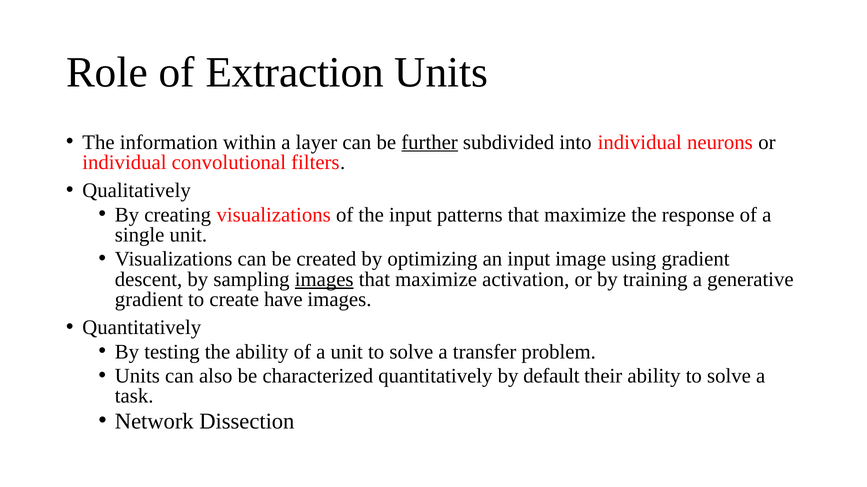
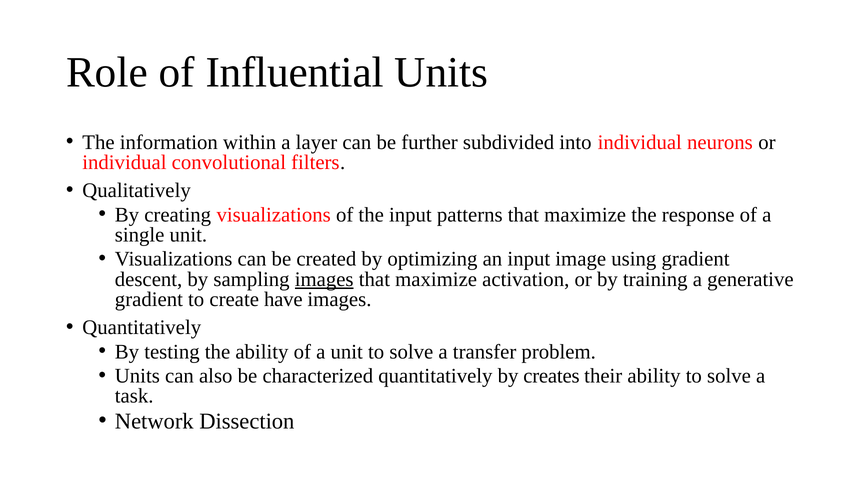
Extraction: Extraction -> Influential
further underline: present -> none
default: default -> creates
